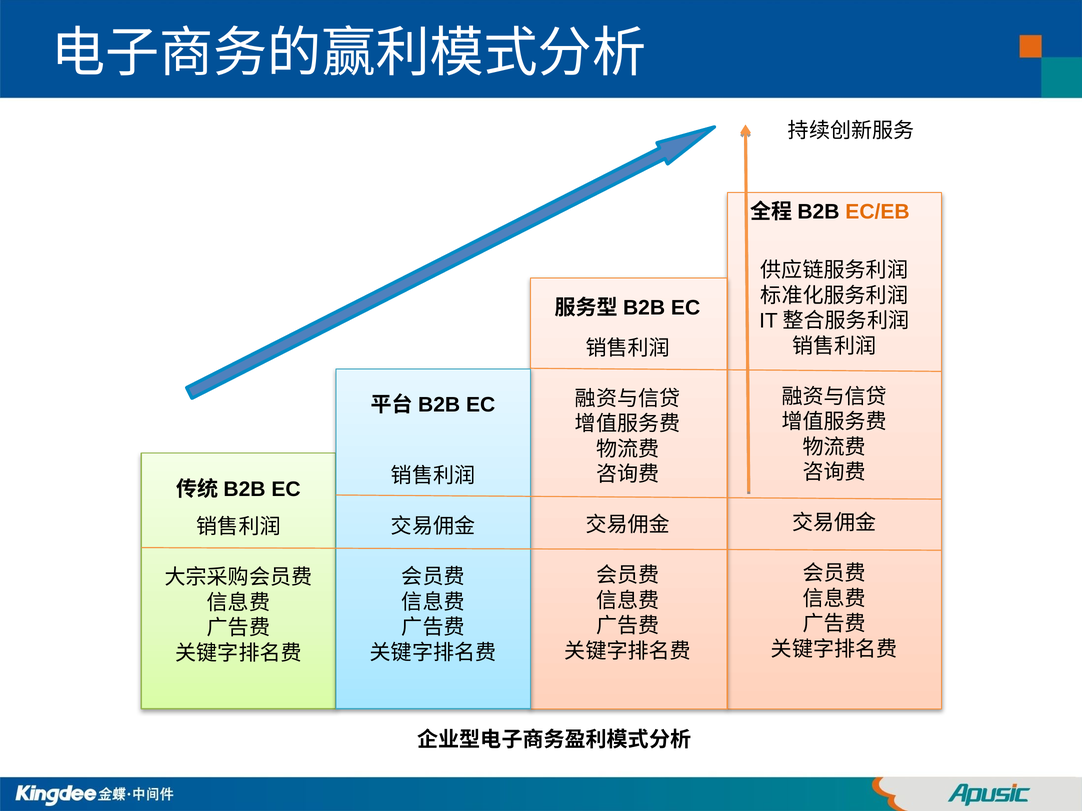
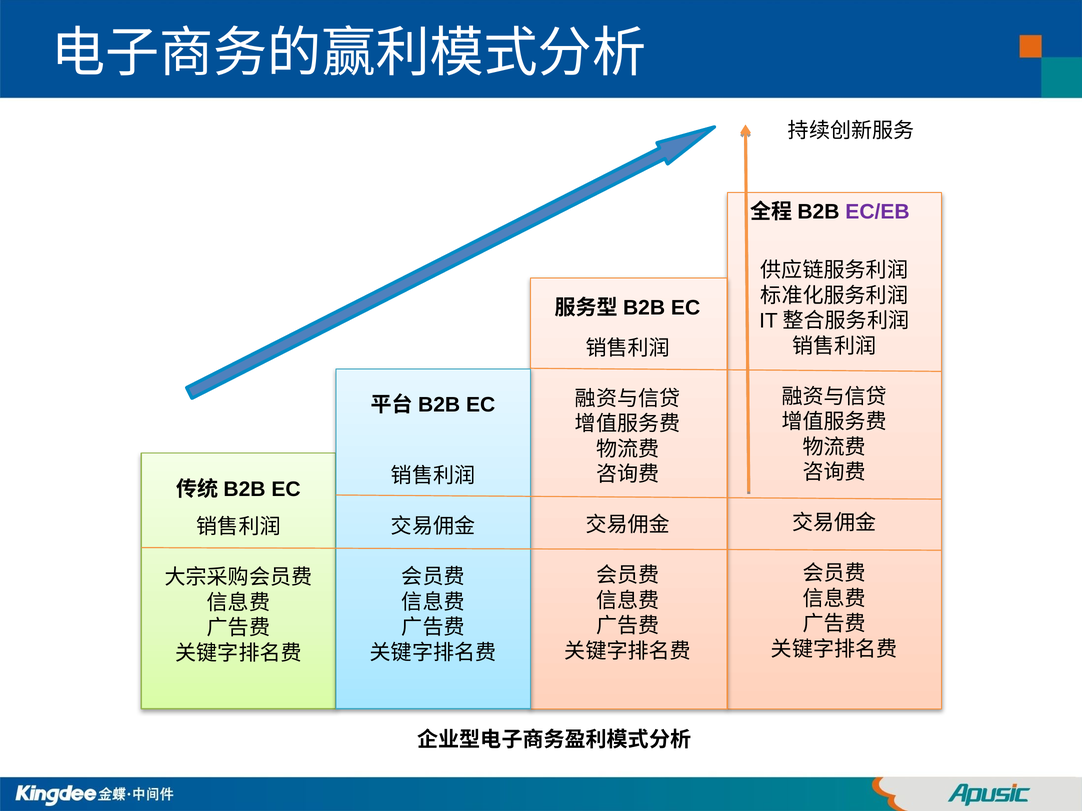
EC/EB colour: orange -> purple
